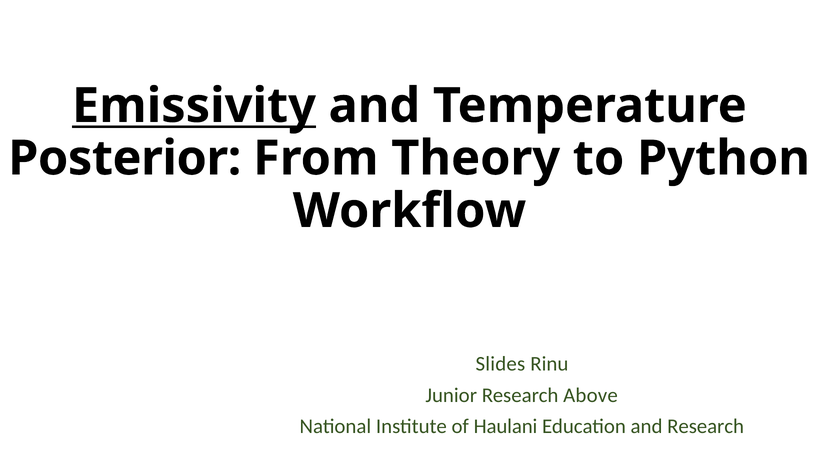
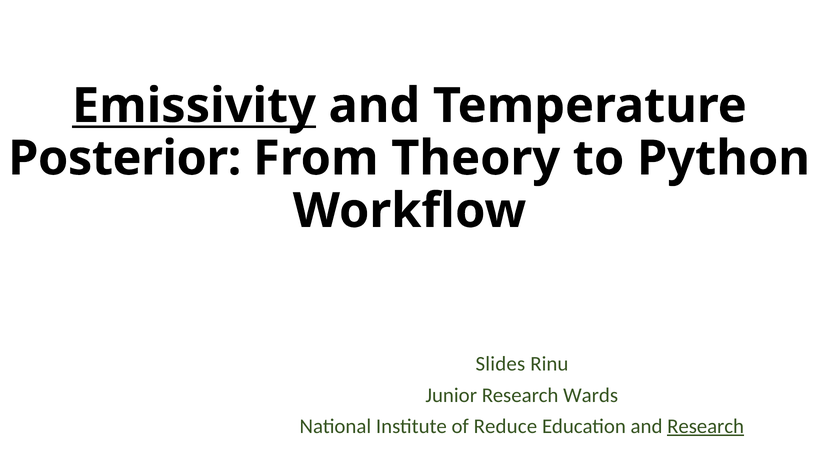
Above: Above -> Wards
Haulani: Haulani -> Reduce
Research at (706, 427) underline: none -> present
